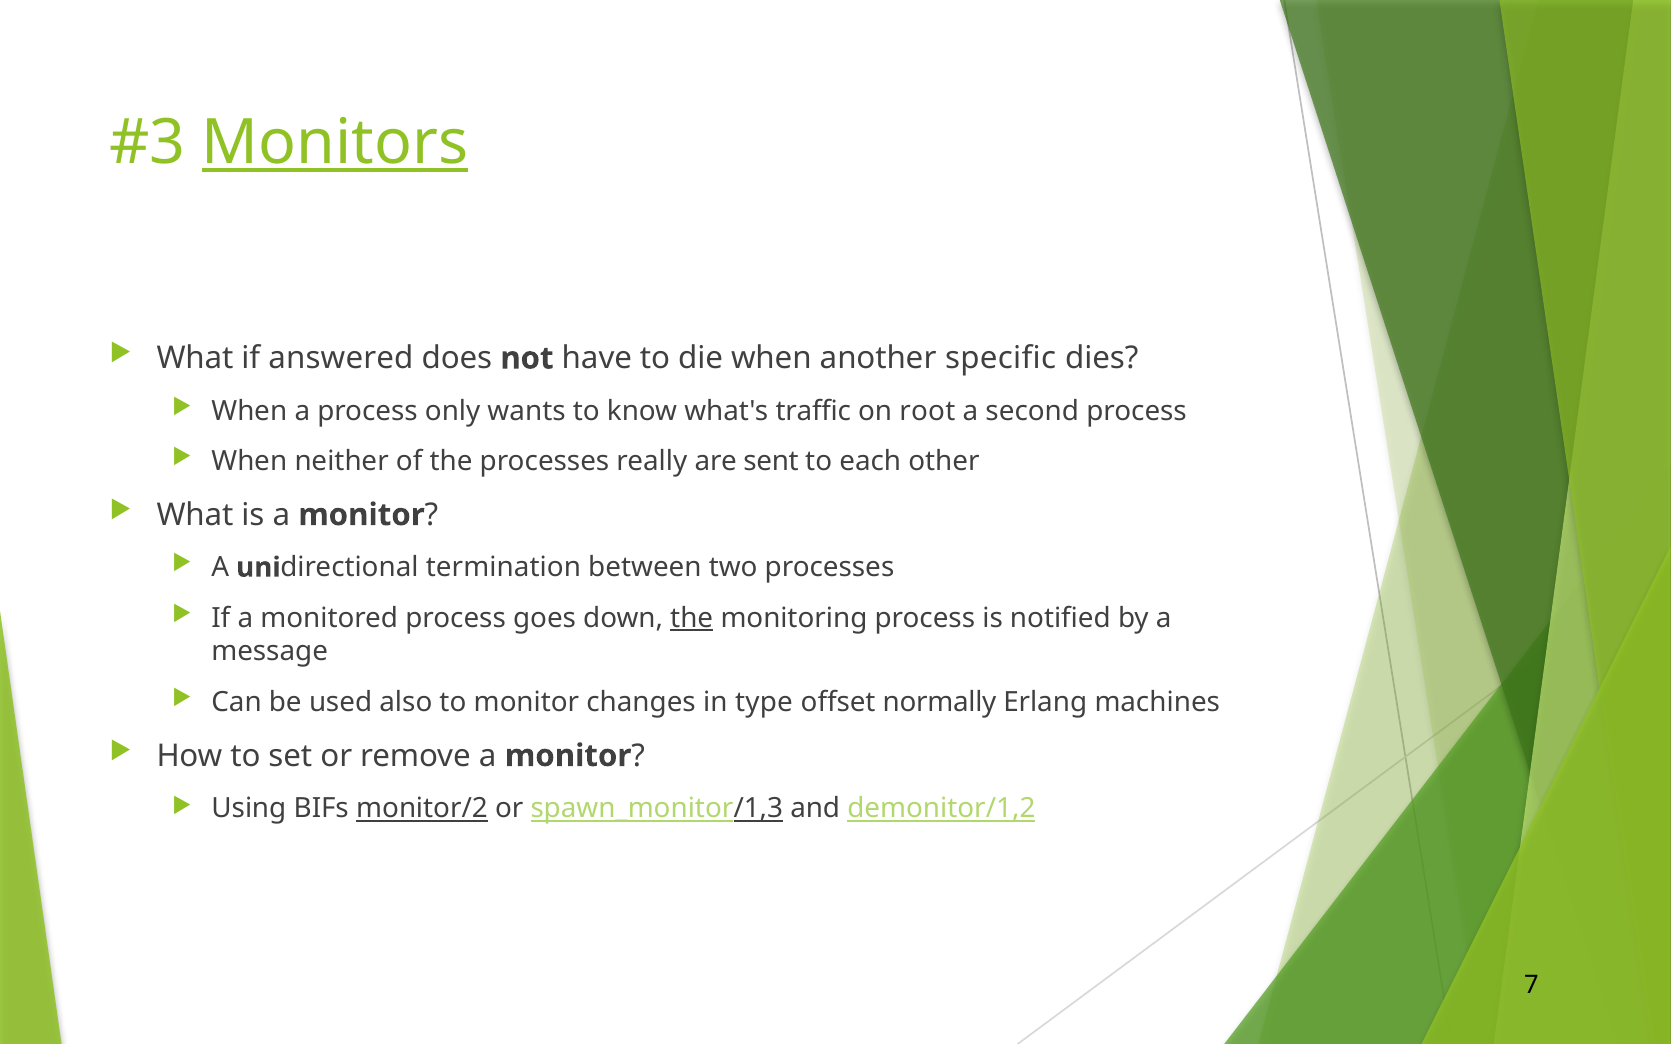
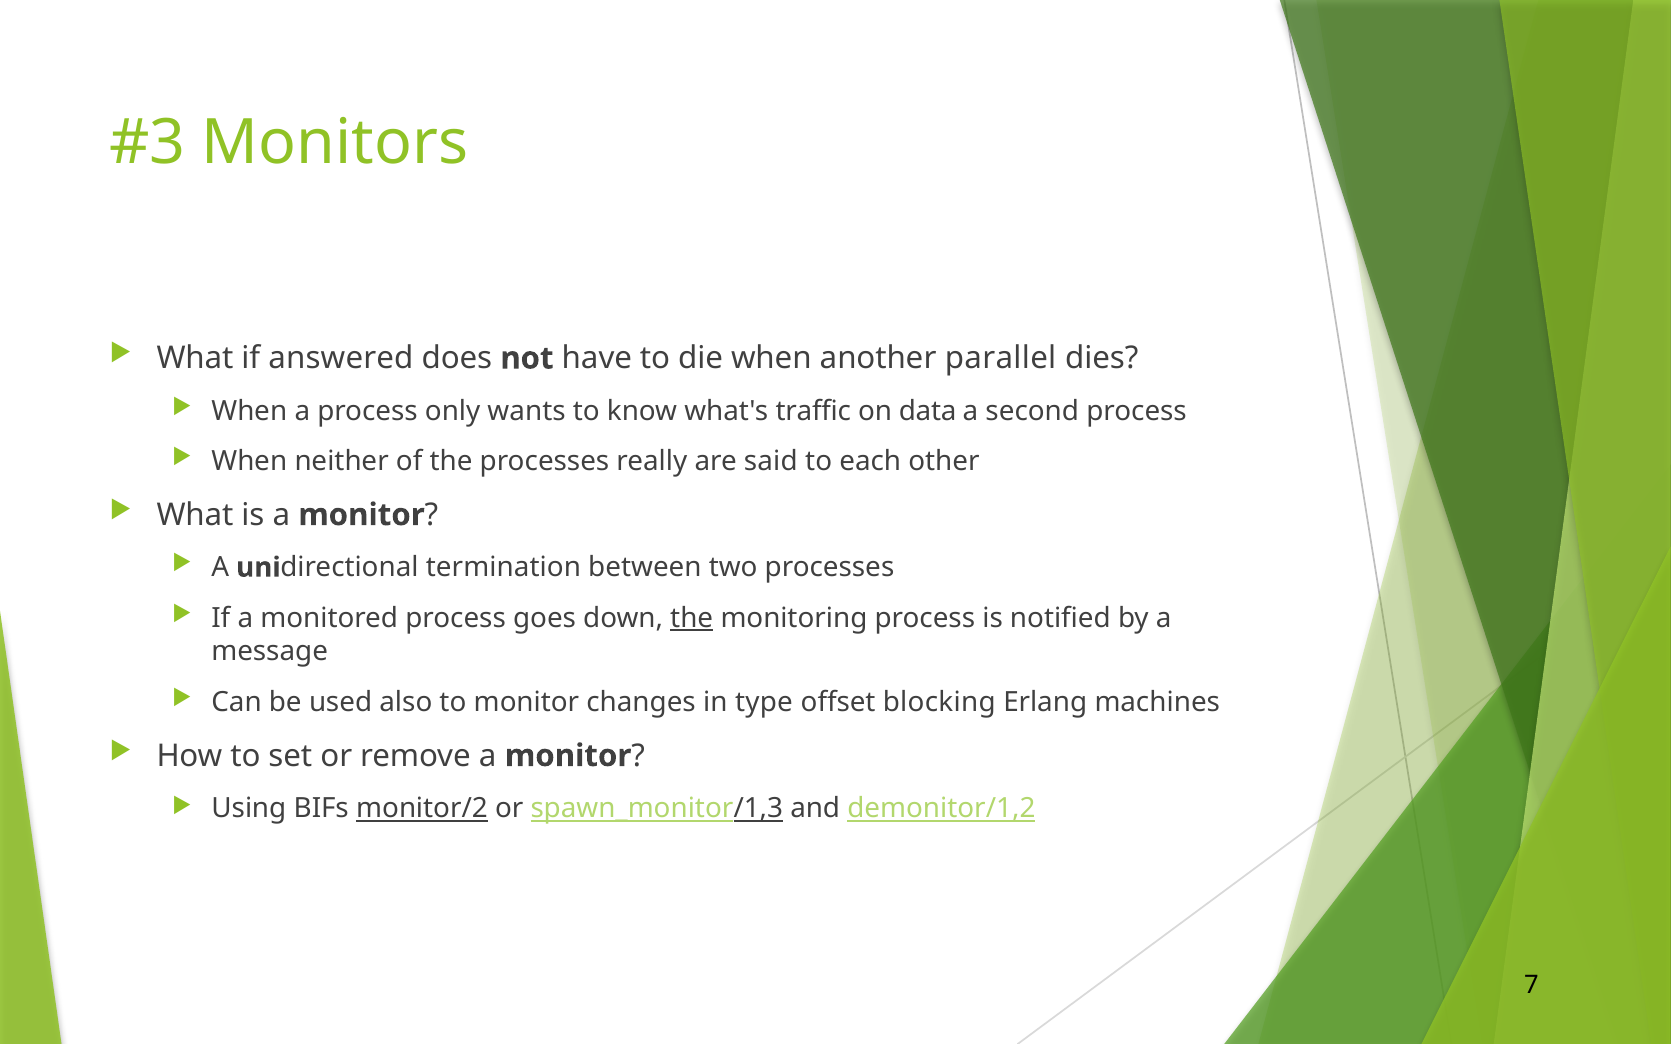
Monitors underline: present -> none
specific: specific -> parallel
root: root -> data
sent: sent -> said
normally: normally -> blocking
